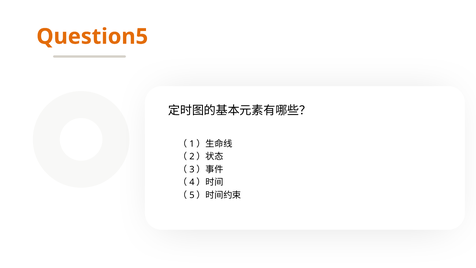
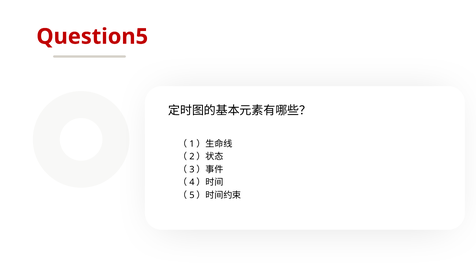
Question5 colour: orange -> red
